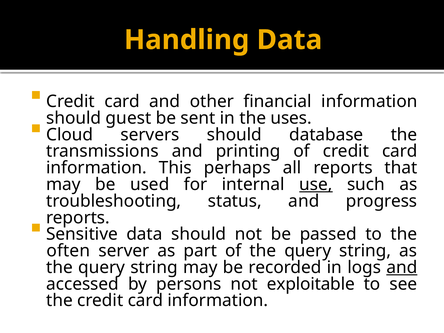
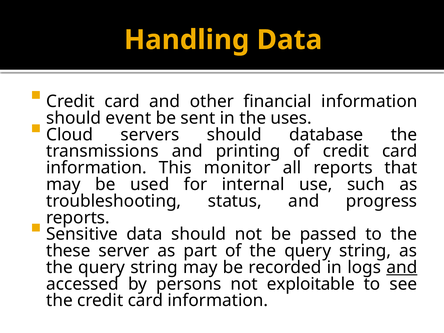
guest: guest -> event
perhaps: perhaps -> monitor
use underline: present -> none
often: often -> these
